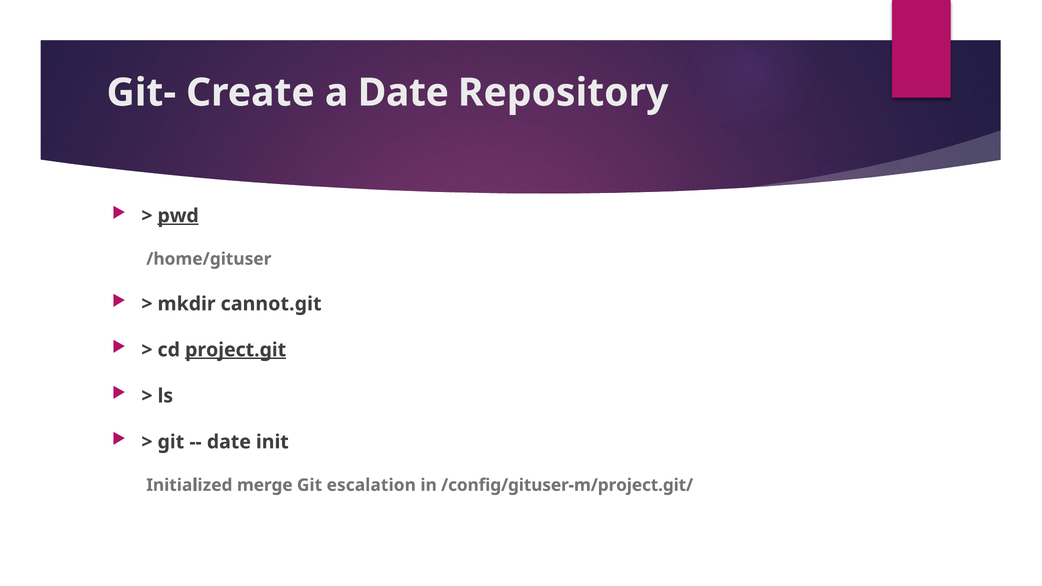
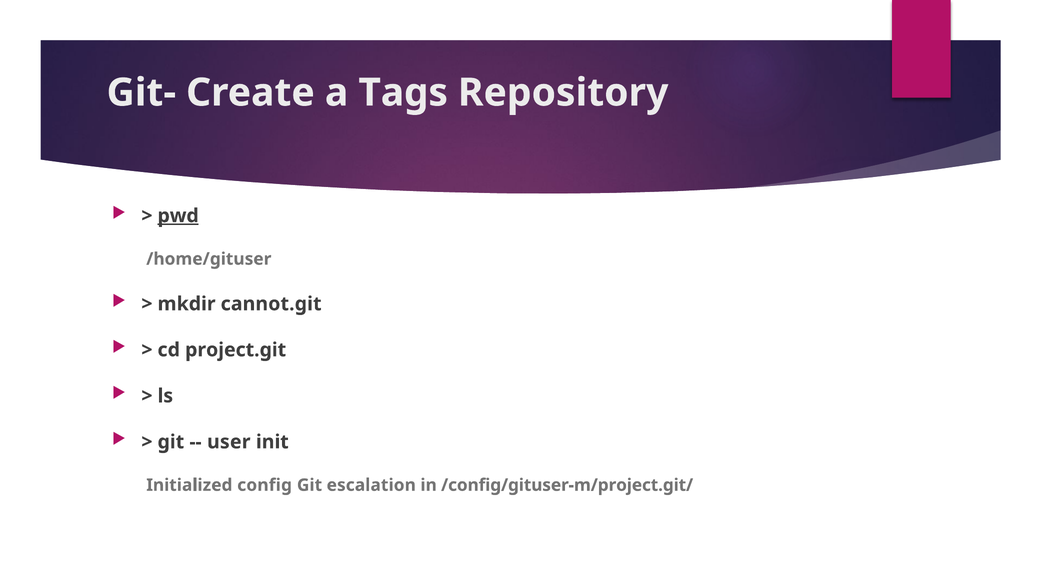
a Date: Date -> Tags
project.git underline: present -> none
date at (229, 442): date -> user
merge: merge -> config
